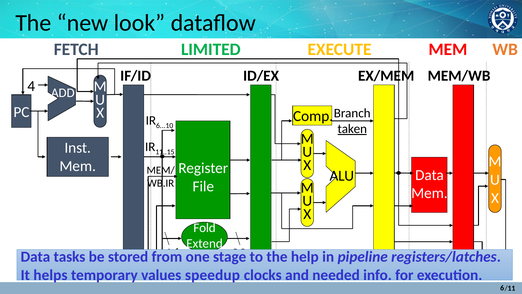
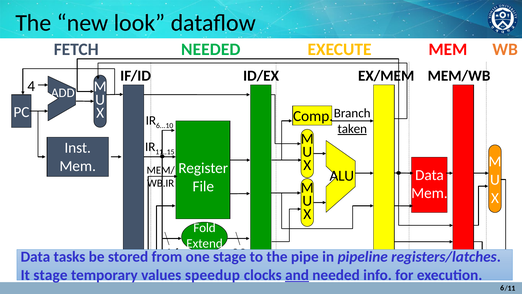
FETCH LIMITED: LIMITED -> NEEDED
help: help -> pipe
It helps: helps -> stage
and underline: none -> present
